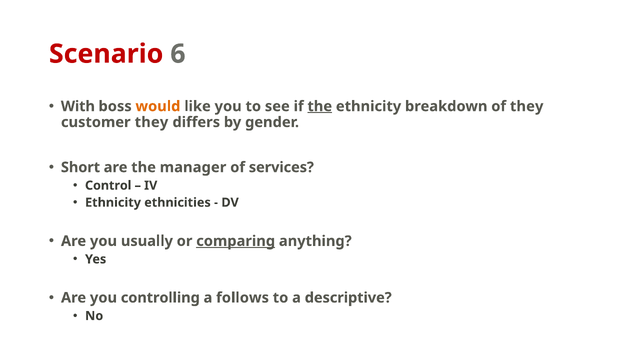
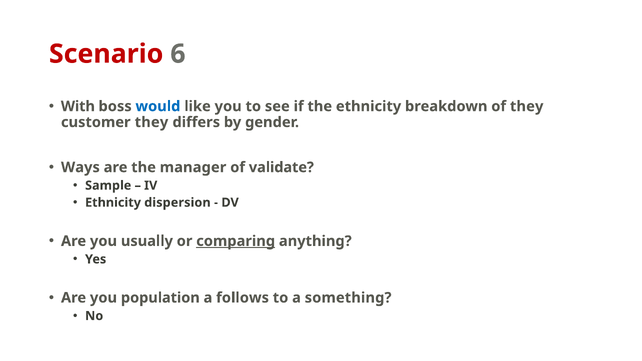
would colour: orange -> blue
the at (320, 106) underline: present -> none
Short: Short -> Ways
services: services -> validate
Control: Control -> Sample
ethnicities: ethnicities -> dispersion
controlling: controlling -> population
descriptive: descriptive -> something
